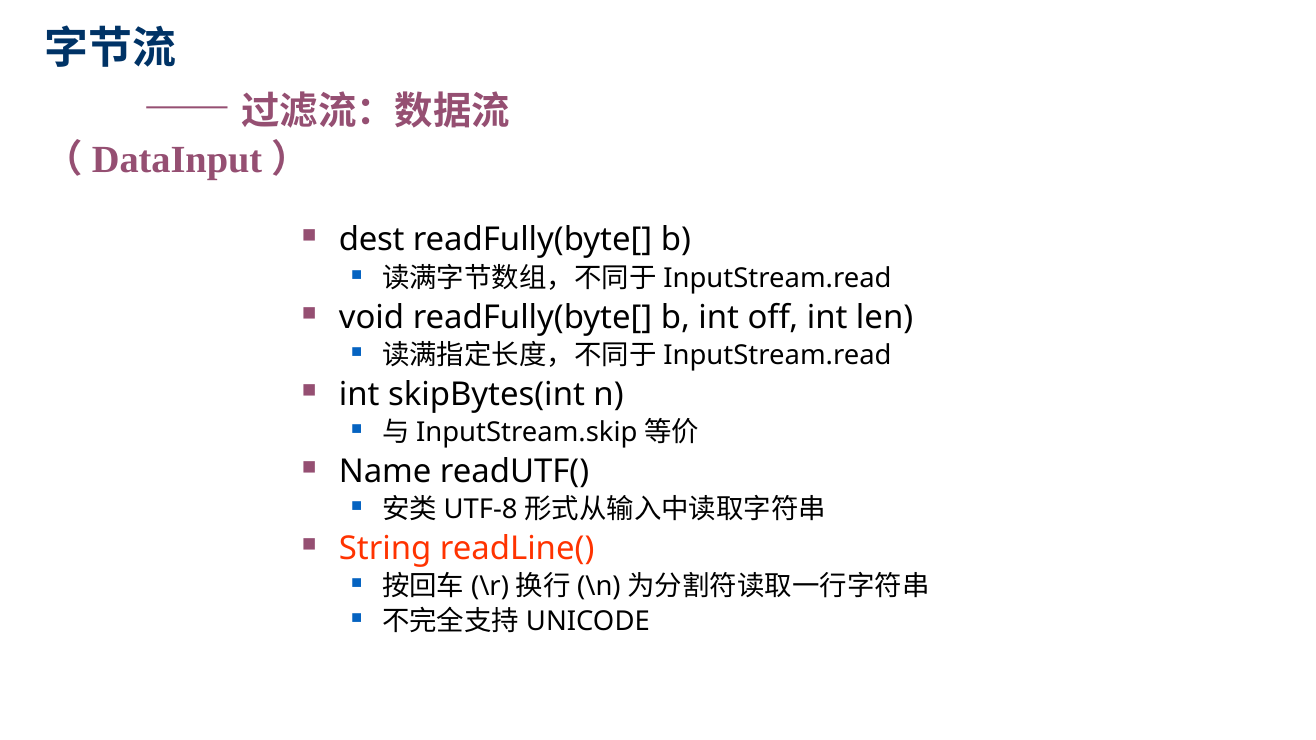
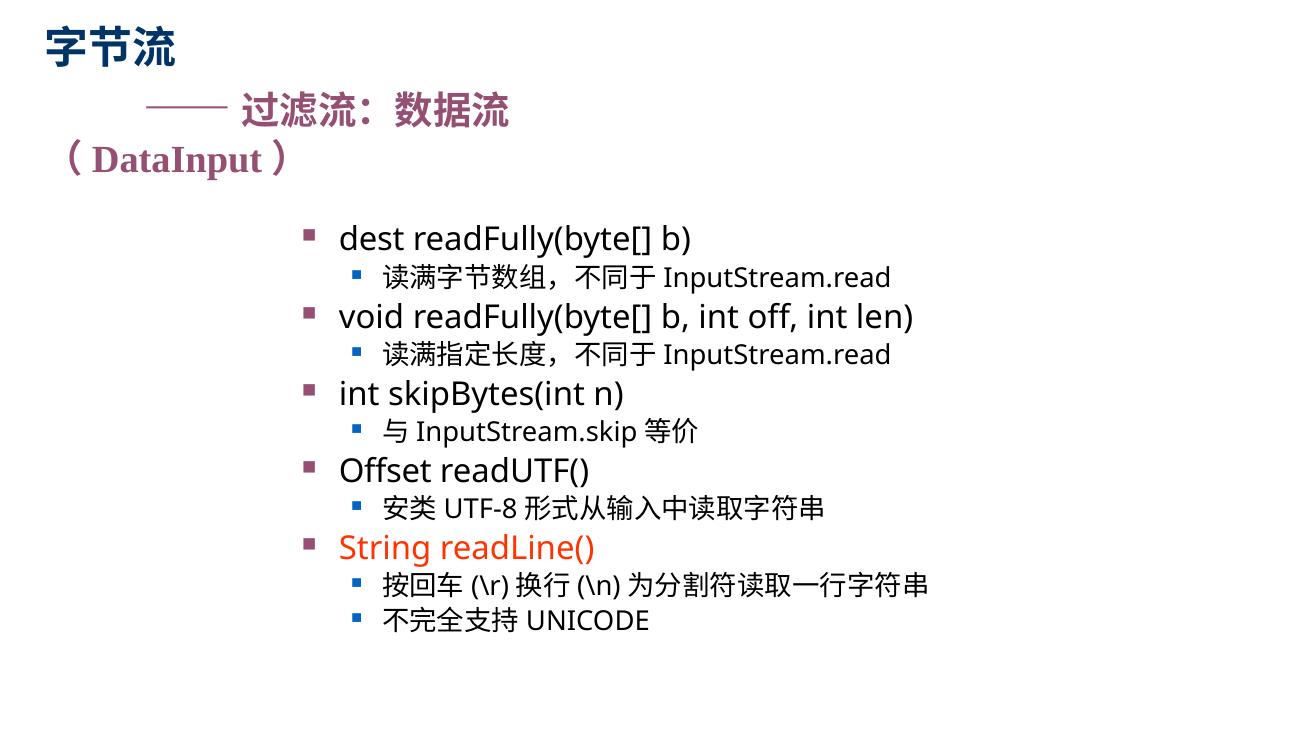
Name: Name -> Offset
